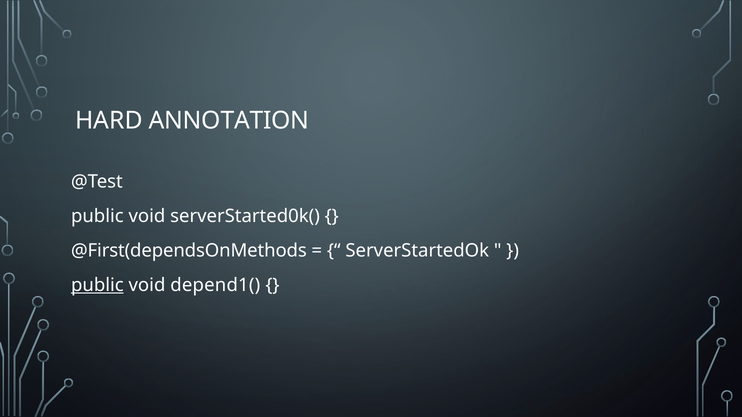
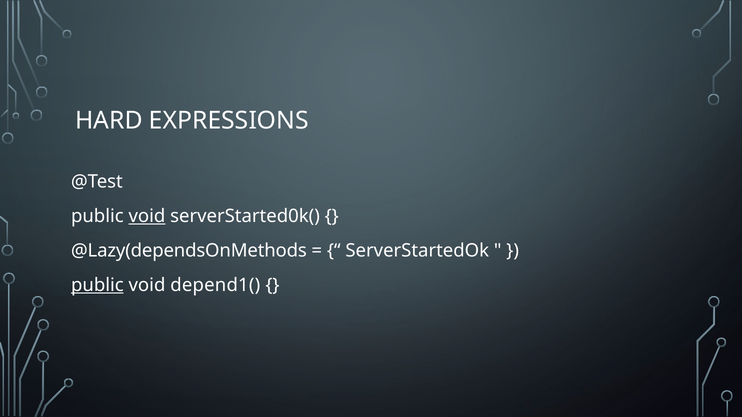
ANNOTATION: ANNOTATION -> EXPRESSIONS
void at (147, 216) underline: none -> present
@First(dependsOnMethods: @First(dependsOnMethods -> @Lazy(dependsOnMethods
